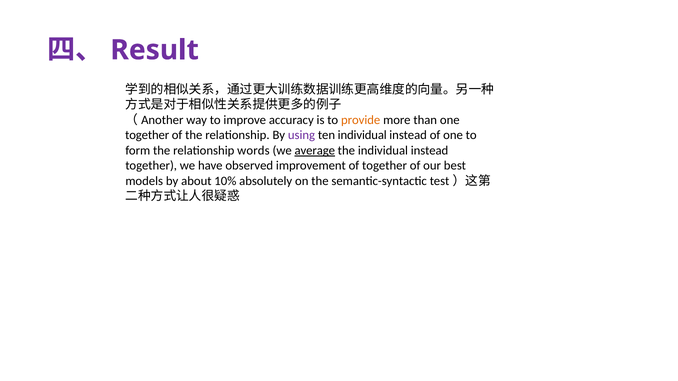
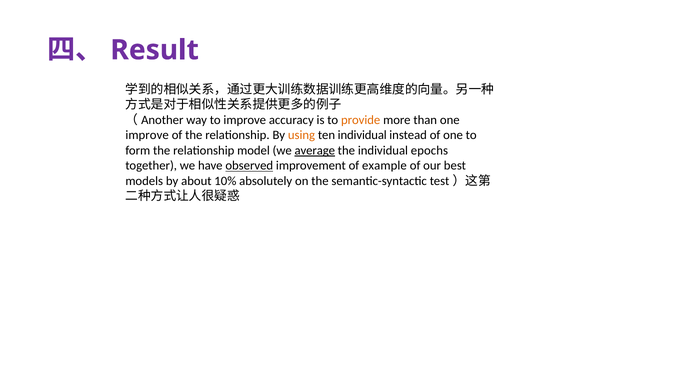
together at (147, 135): together -> improve
using colour: purple -> orange
words: words -> model
the individual instead: instead -> epochs
observed underline: none -> present
of together: together -> example
